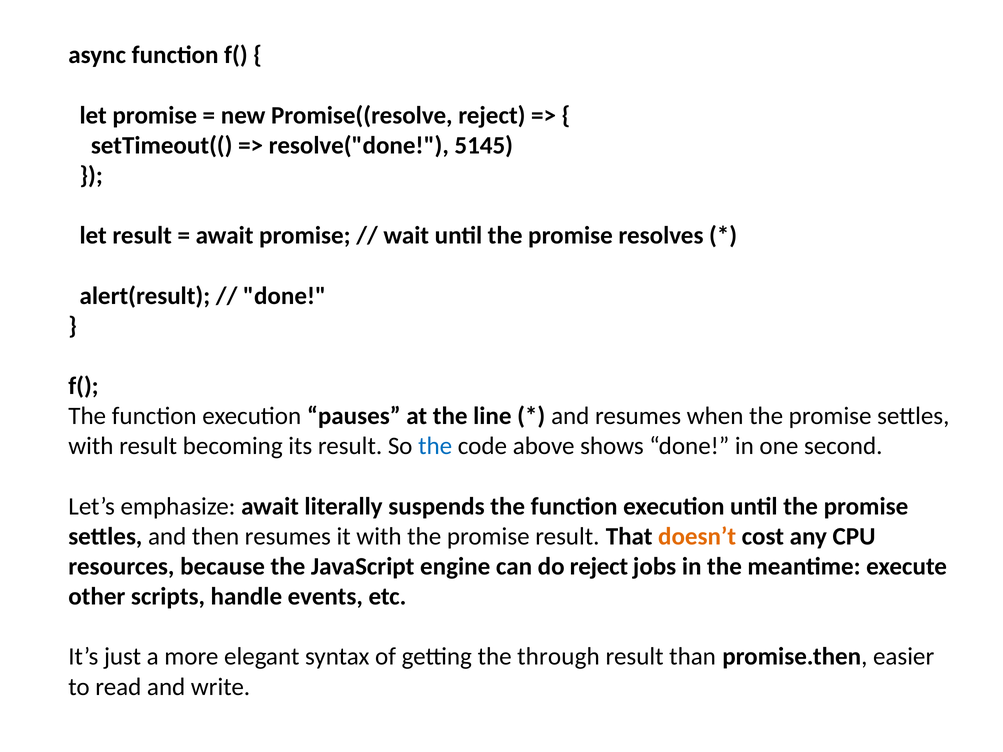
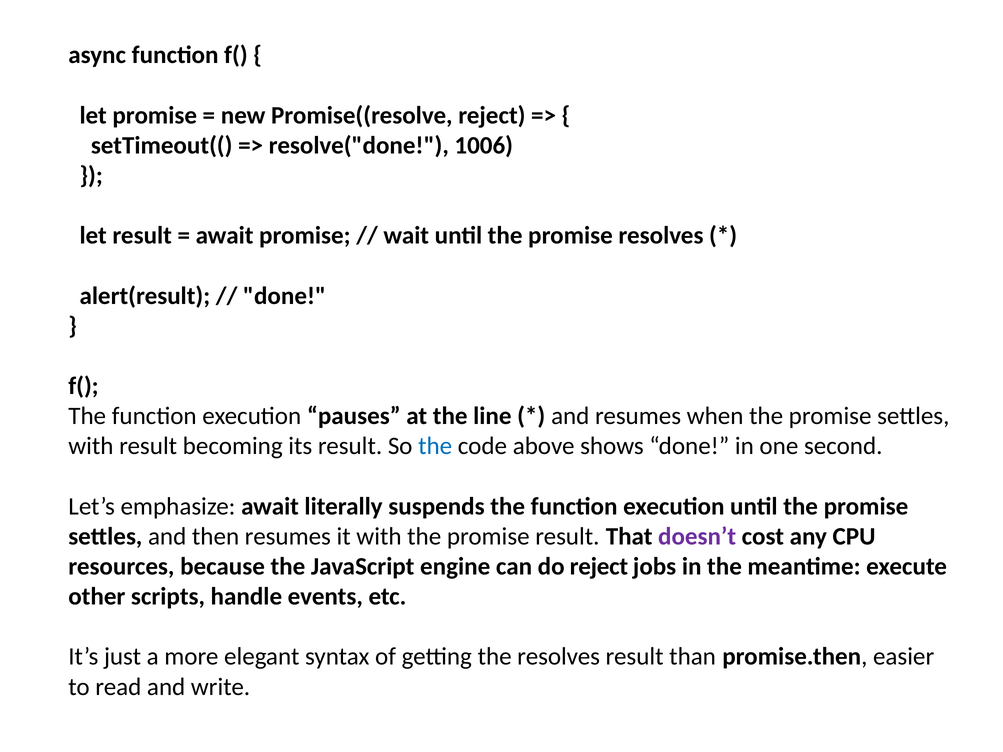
5145: 5145 -> 1006
doesn’t colour: orange -> purple
the through: through -> resolves
